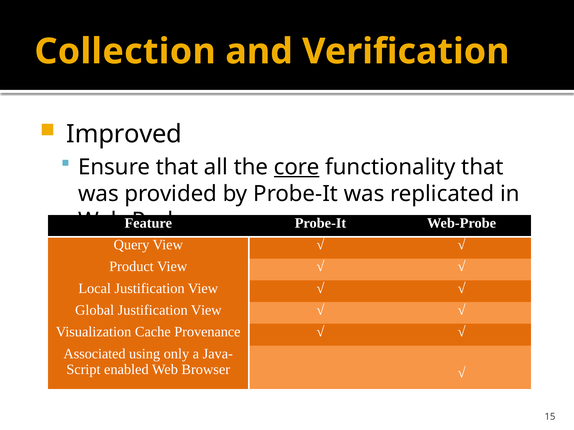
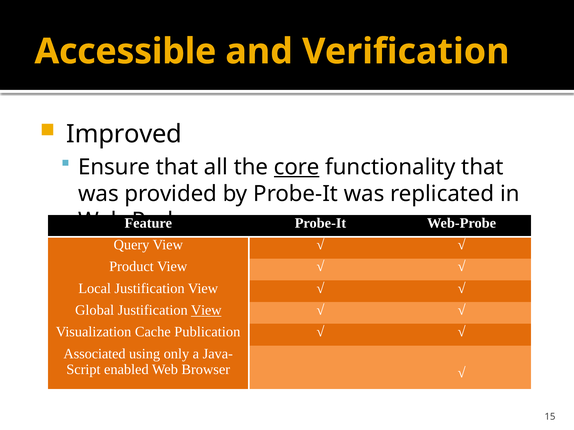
Collection: Collection -> Accessible
View at (206, 310) underline: none -> present
Provenance: Provenance -> Publication
